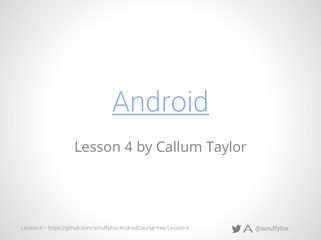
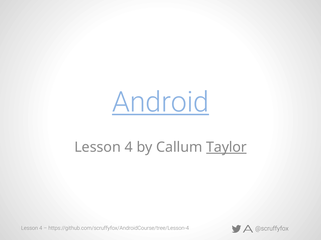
Taylor underline: none -> present
